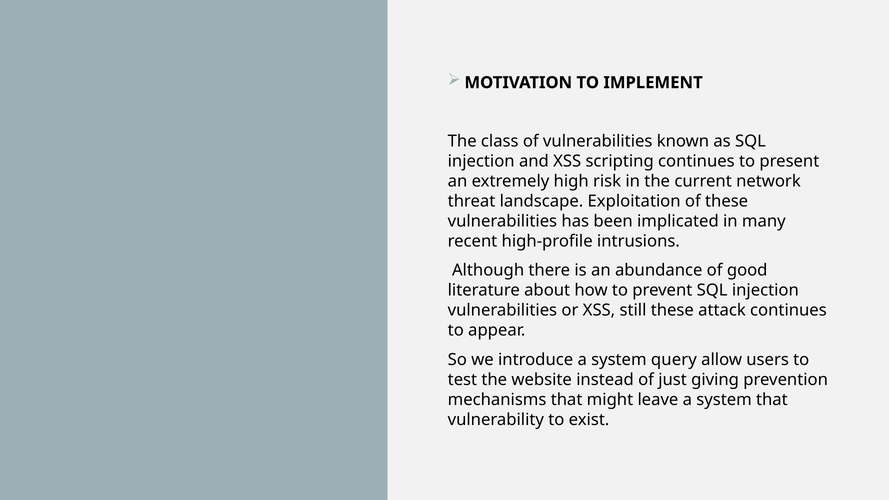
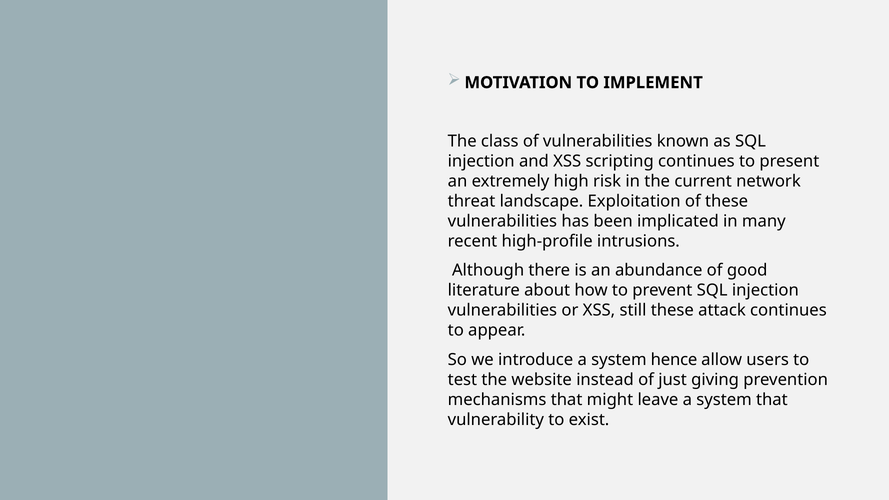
query: query -> hence
